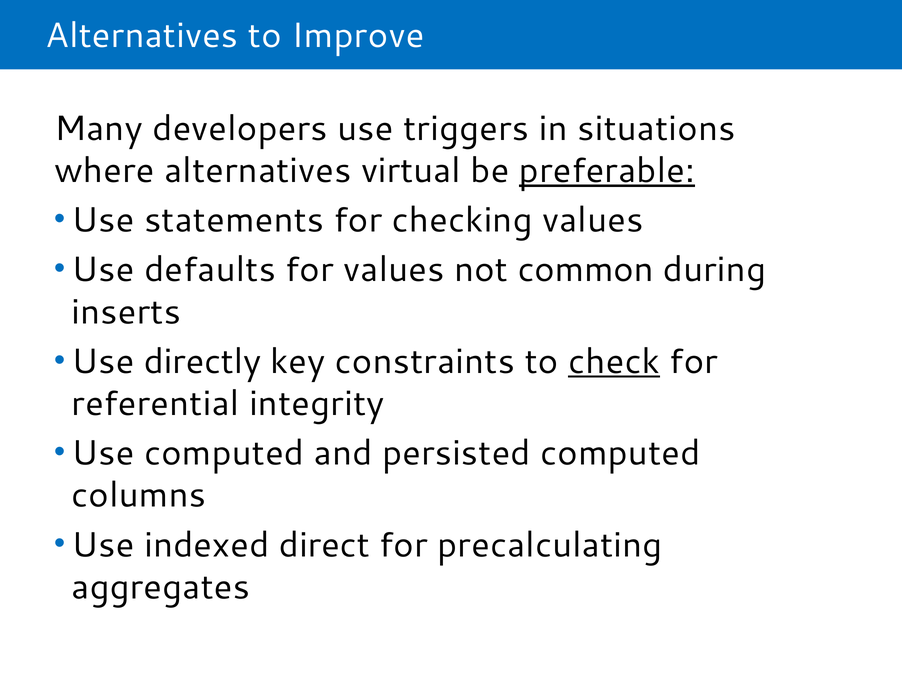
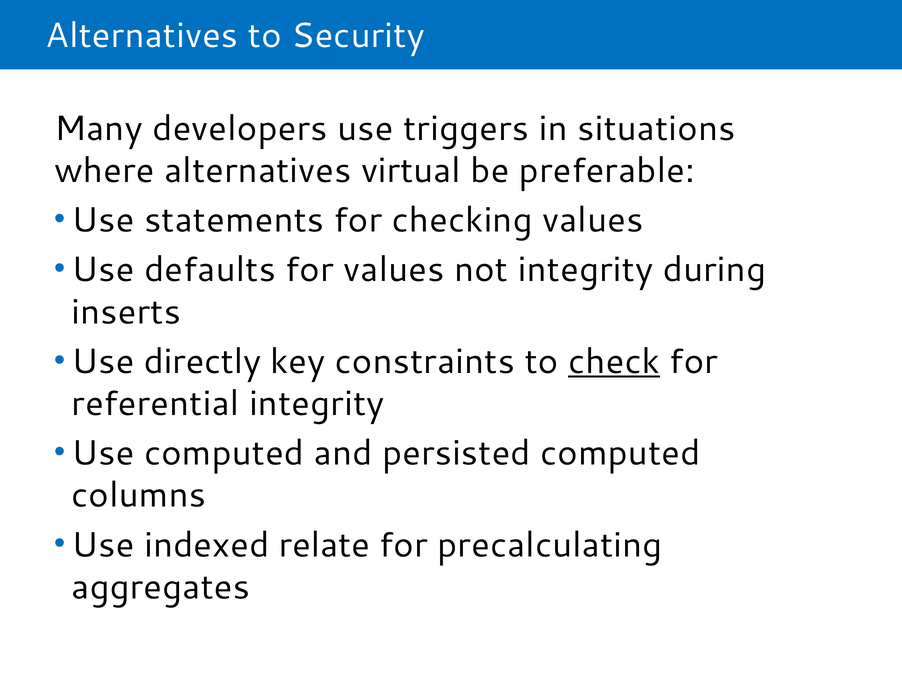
Improve: Improve -> Security
preferable underline: present -> none
not common: common -> integrity
direct: direct -> relate
